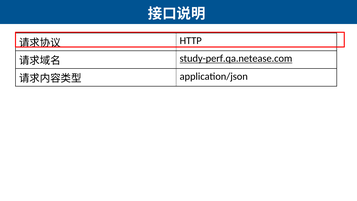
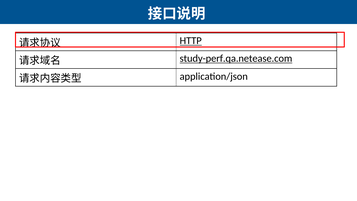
HTTP underline: none -> present
